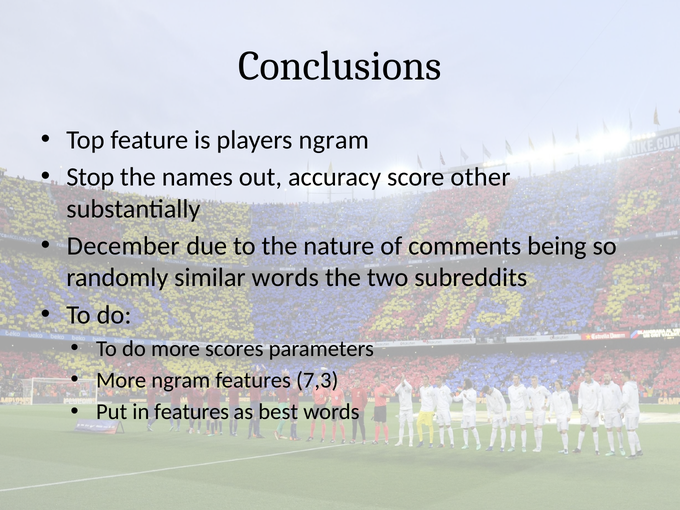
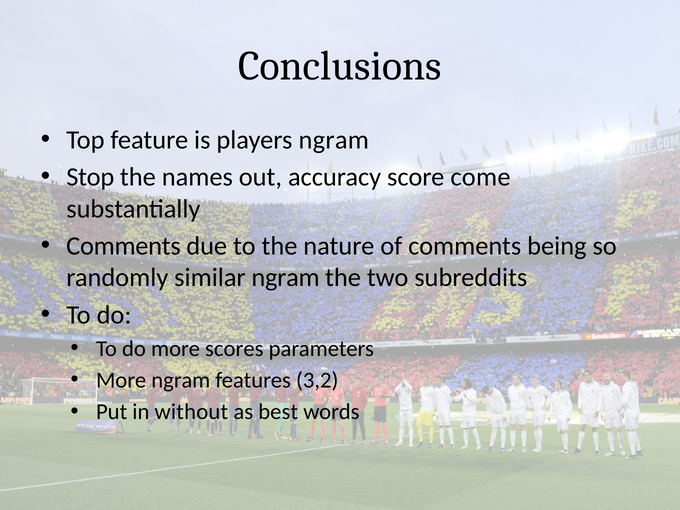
other: other -> come
December at (123, 246): December -> Comments
similar words: words -> ngram
7,3: 7,3 -> 3,2
in features: features -> without
